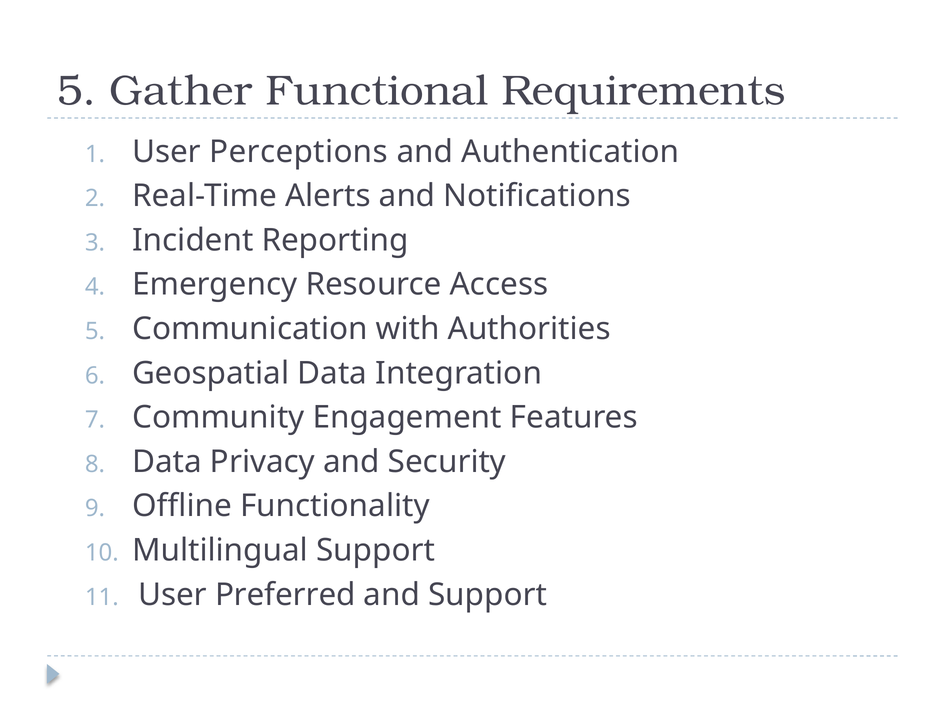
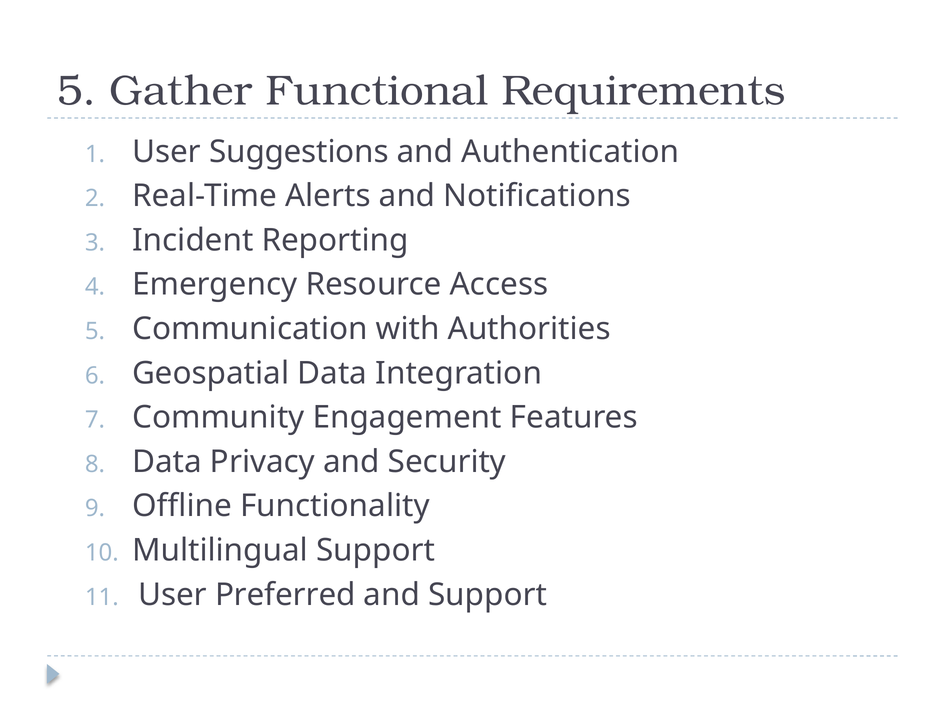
Perceptions: Perceptions -> Suggestions
